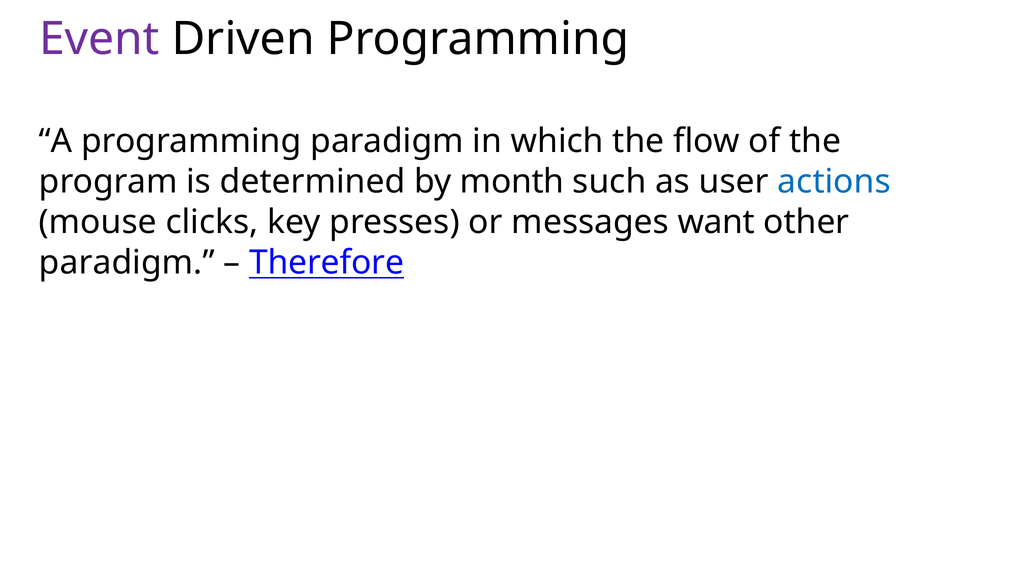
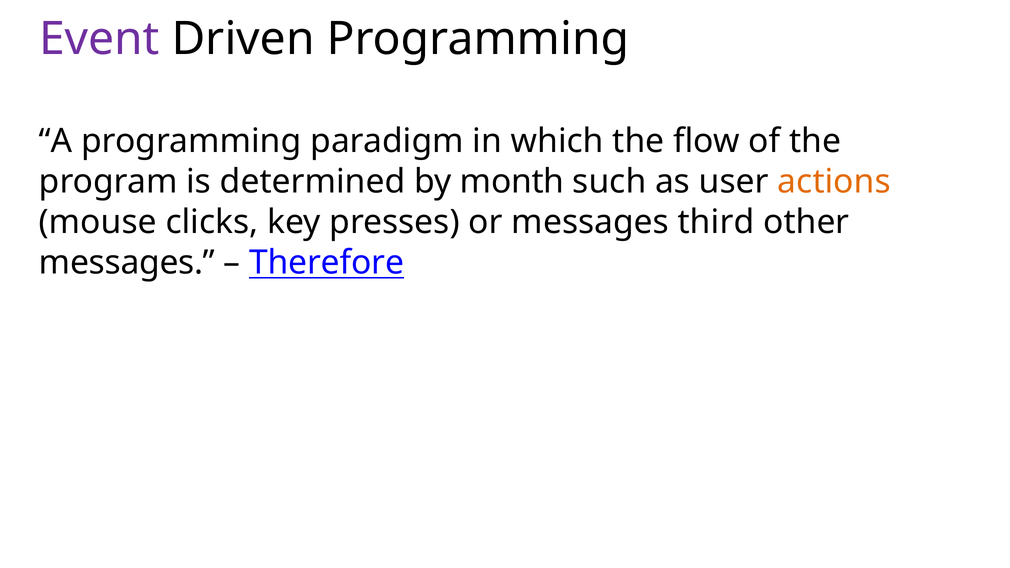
actions colour: blue -> orange
want: want -> third
paradigm at (127, 263): paradigm -> messages
